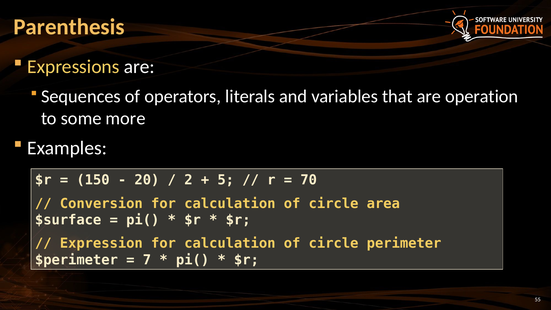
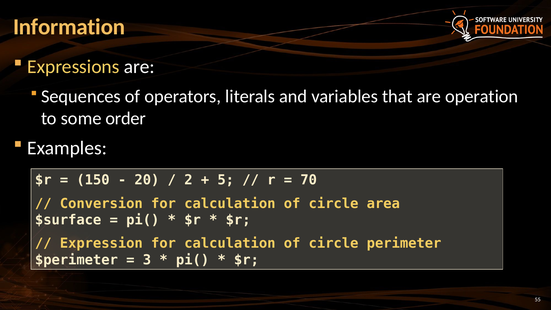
Parenthesis: Parenthesis -> Information
more: more -> order
7: 7 -> 3
